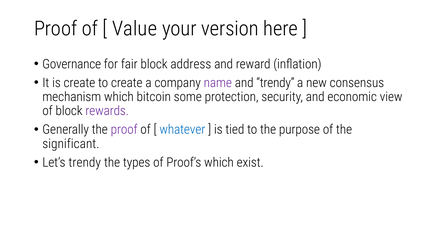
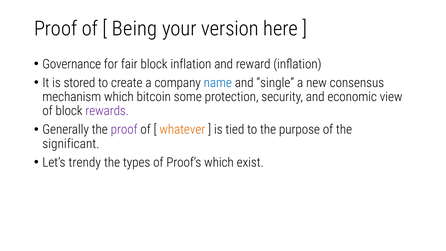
Value: Value -> Being
block address: address -> inflation
is create: create -> stored
name colour: purple -> blue
and trendy: trendy -> single
whatever colour: blue -> orange
